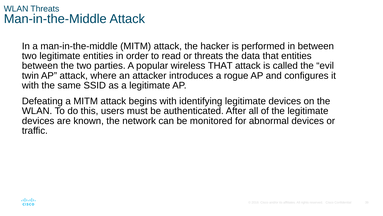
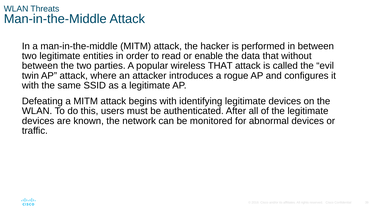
or threats: threats -> enable
that entities: entities -> without
